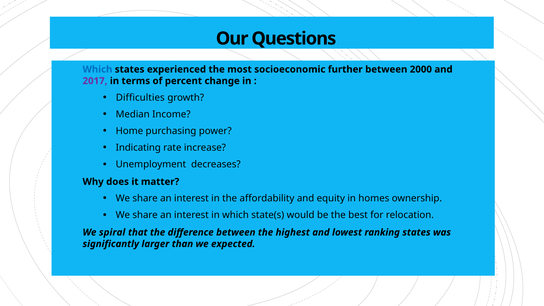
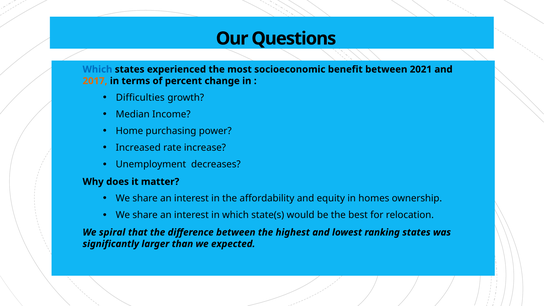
further: further -> benefit
2000: 2000 -> 2021
2017 colour: purple -> orange
Indicating: Indicating -> Increased
